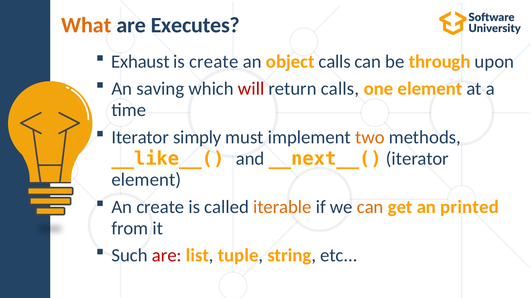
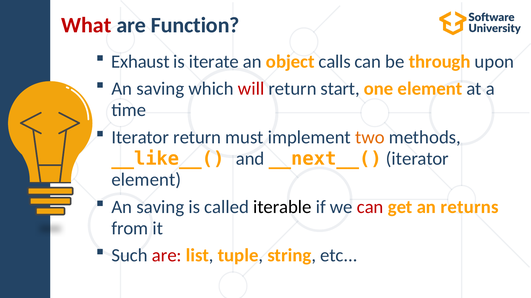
What colour: orange -> red
Executes: Executes -> Function
is create: create -> iterate
return calls: calls -> start
Iterator simply: simply -> return
create at (160, 207): create -> saving
iterable colour: orange -> black
can at (370, 207) colour: orange -> red
printed: printed -> returns
